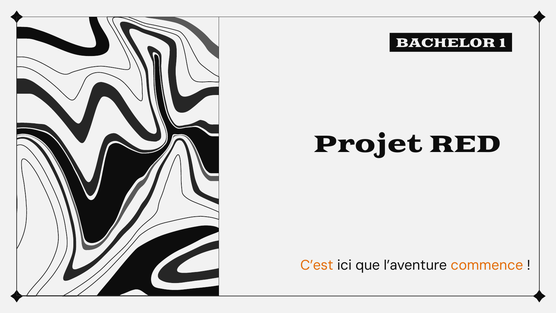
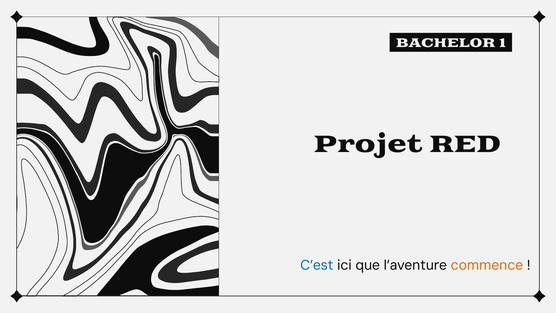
C’est colour: orange -> blue
